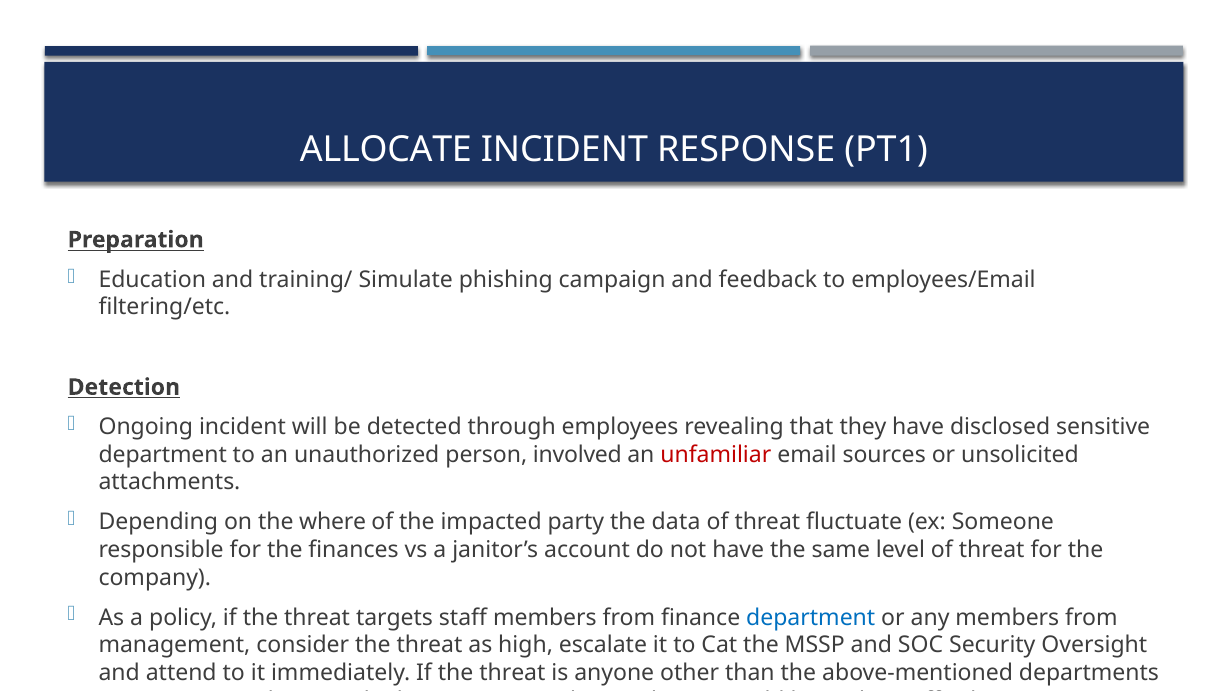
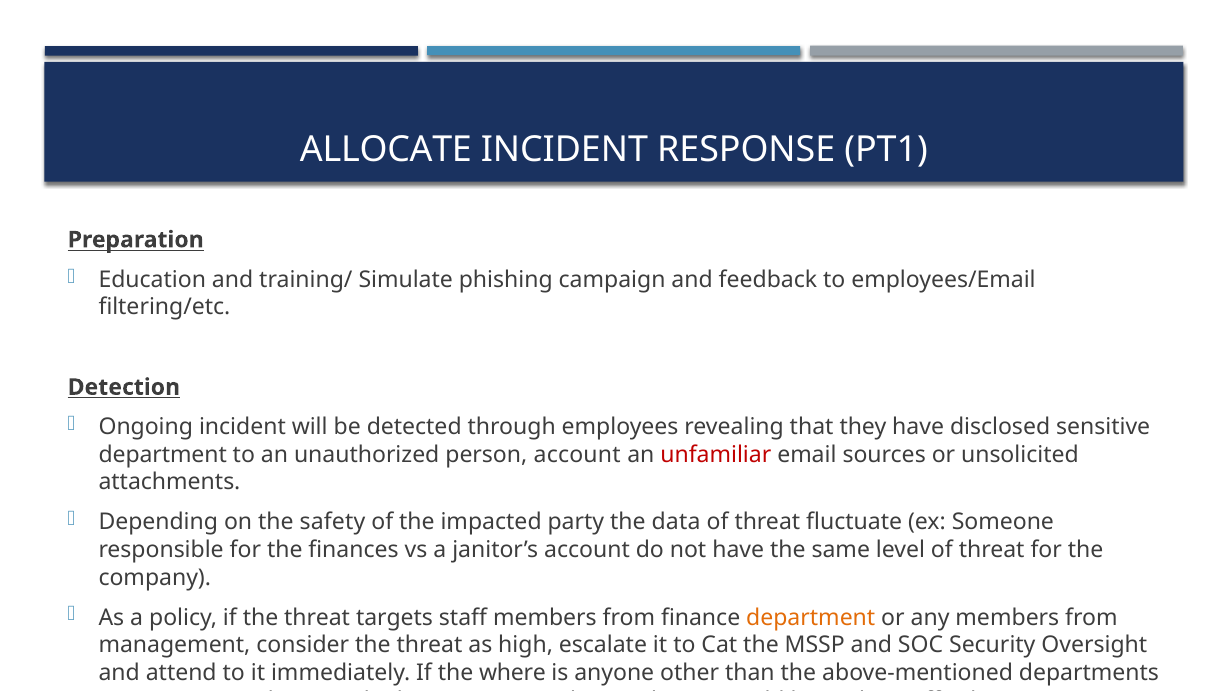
person involved: involved -> account
where: where -> safety
department at (811, 617) colour: blue -> orange
immediately If the threat: threat -> where
